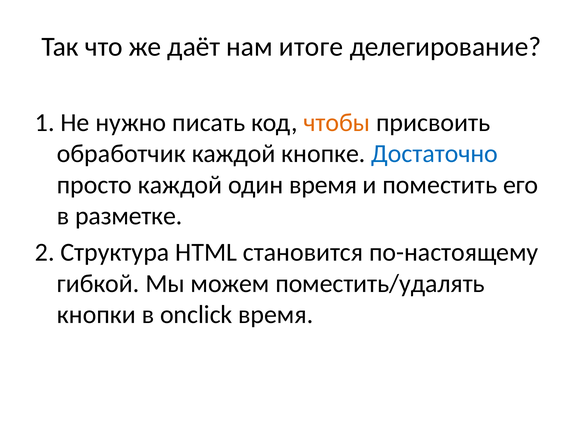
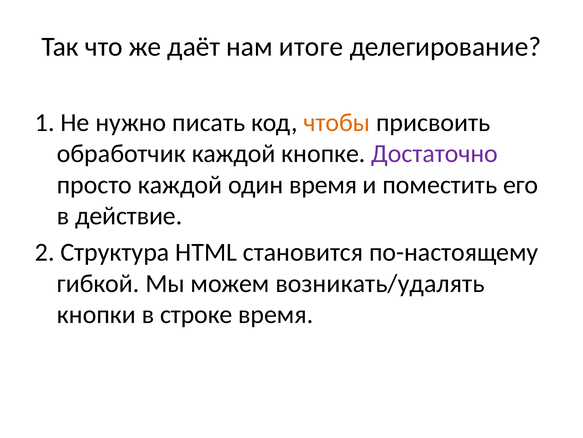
Достаточно colour: blue -> purple
разметке: разметке -> действие
поместить/удалять: поместить/удалять -> возникать/удалять
onclick: onclick -> строке
